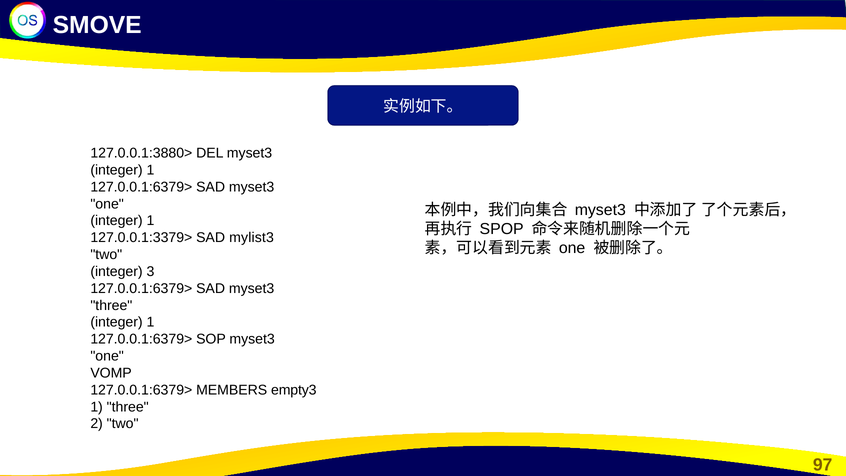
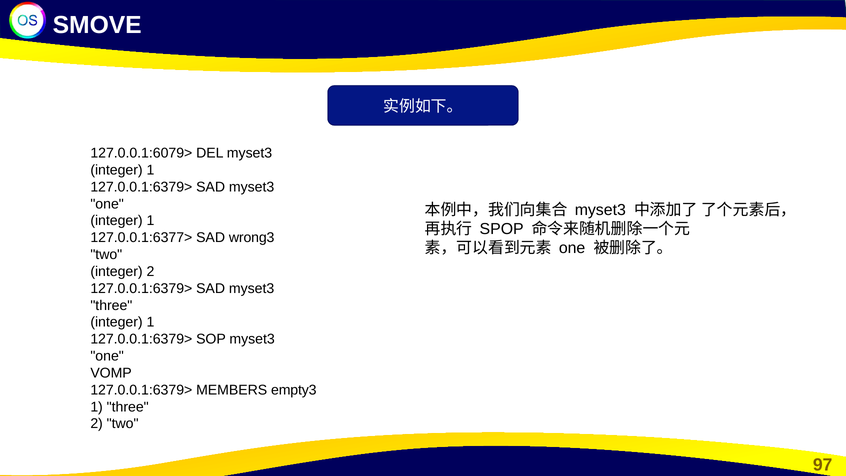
127.0.0.1:3880>: 127.0.0.1:3880> -> 127.0.0.1:6079>
127.0.0.1:3379>: 127.0.0.1:3379> -> 127.0.0.1:6377>
mylist3: mylist3 -> wrong3
integer 3: 3 -> 2
